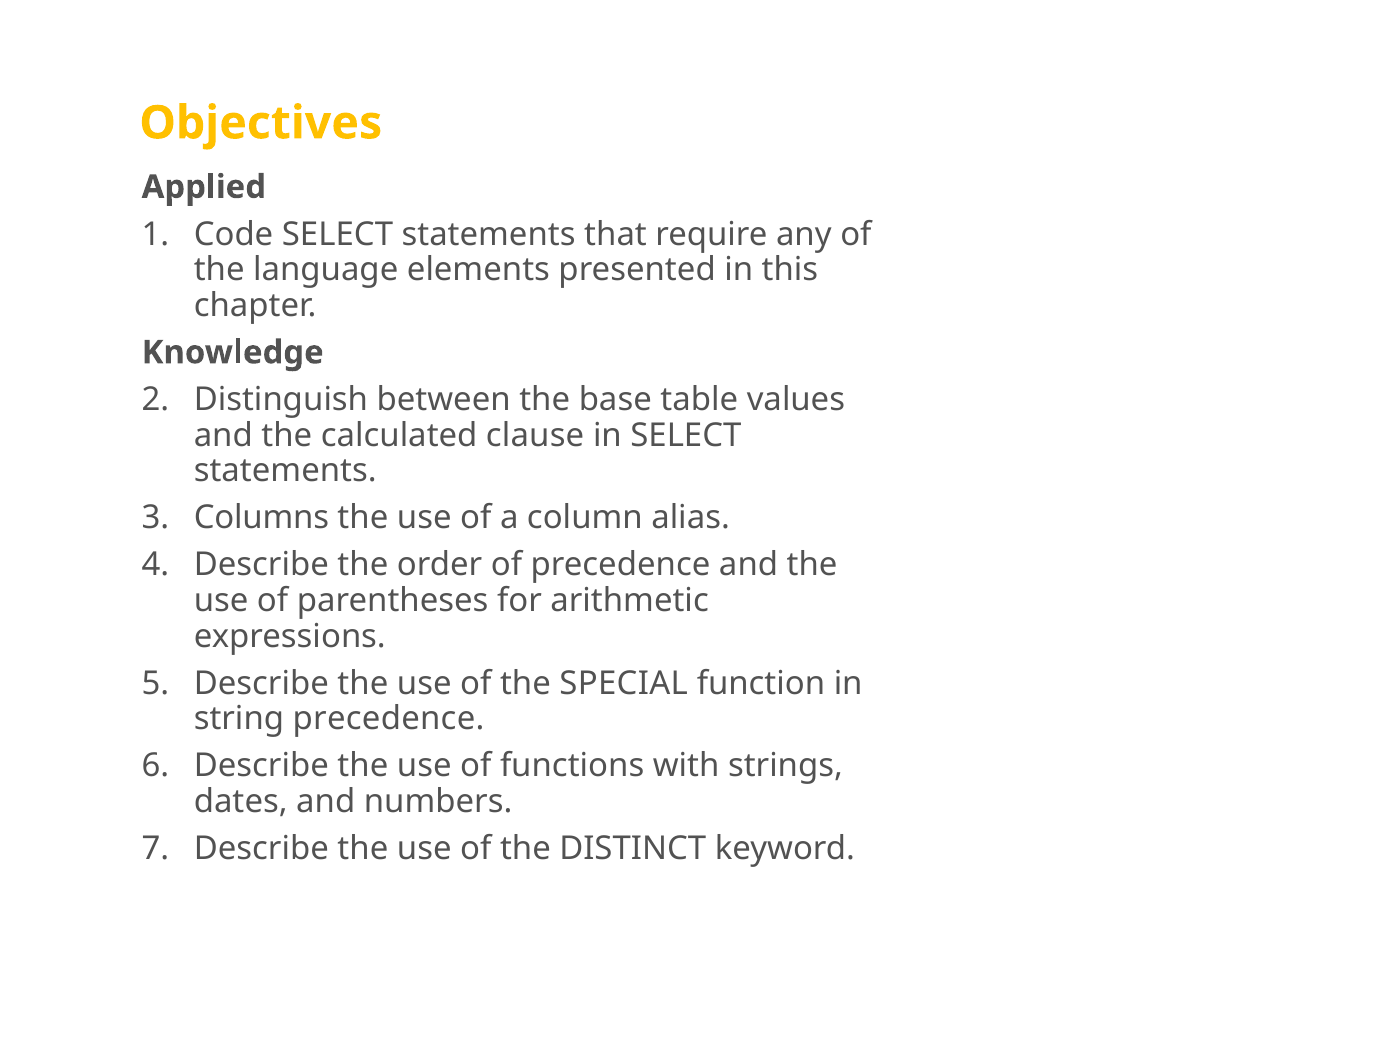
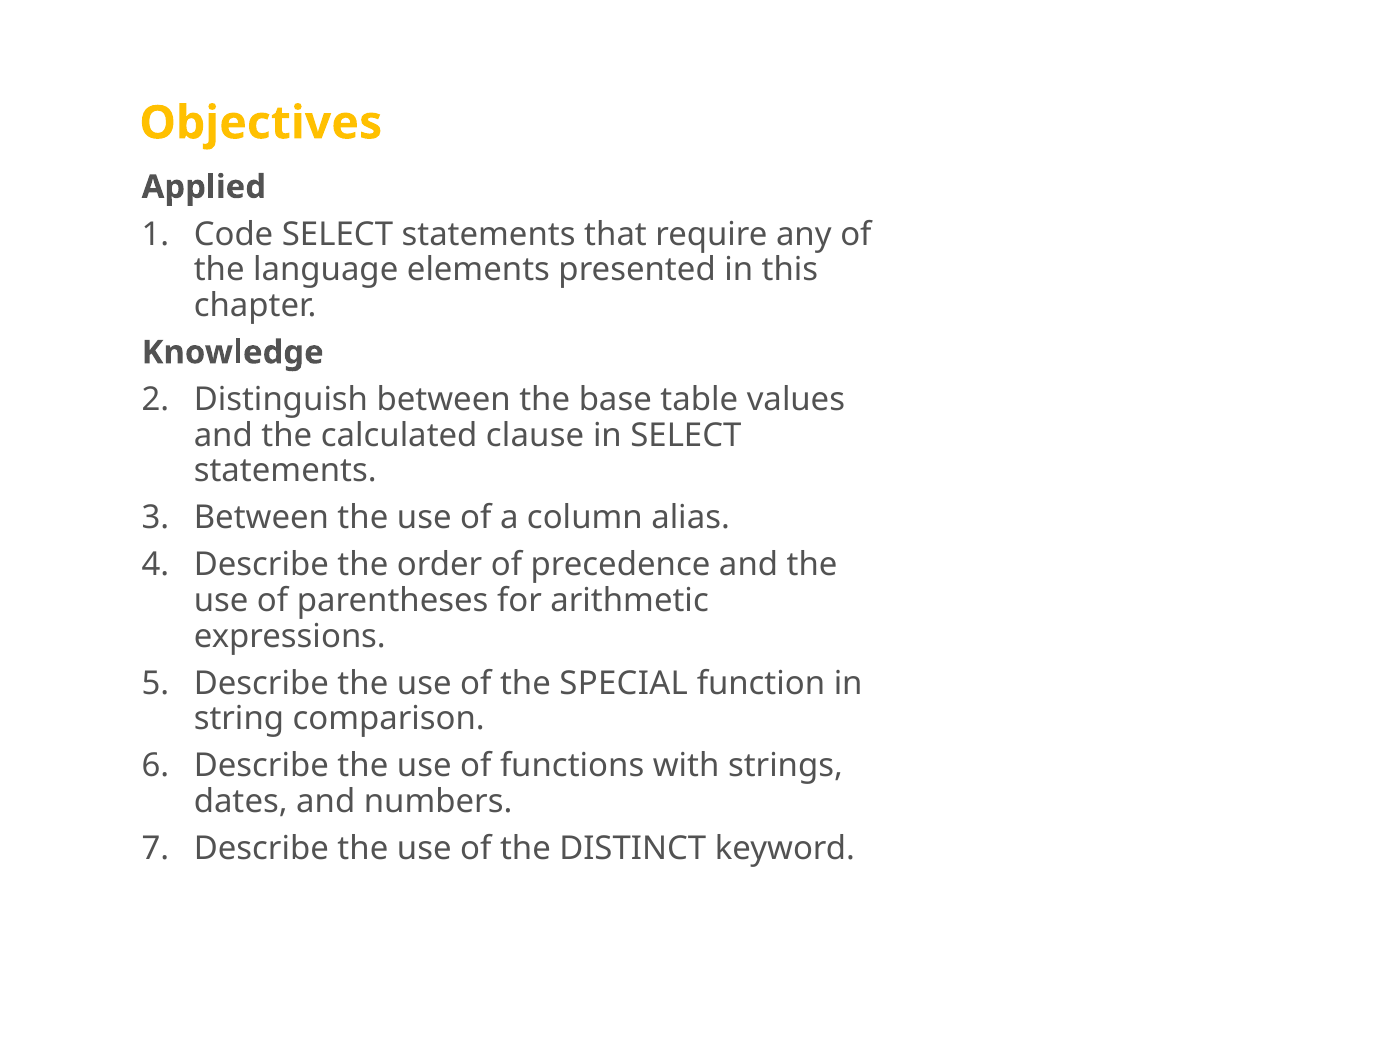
Columns at (261, 518): Columns -> Between
string precedence: precedence -> comparison
